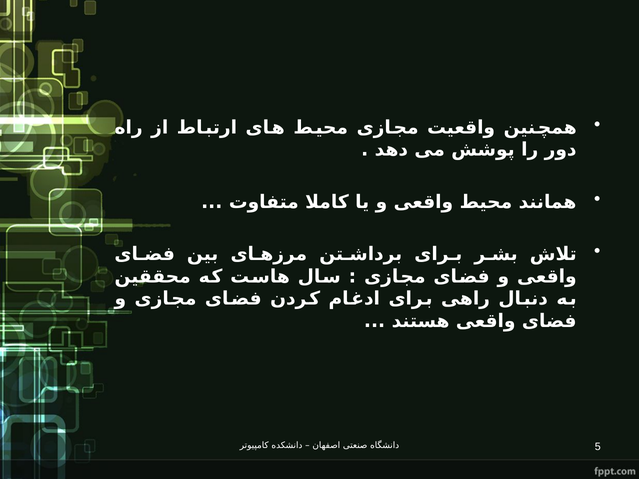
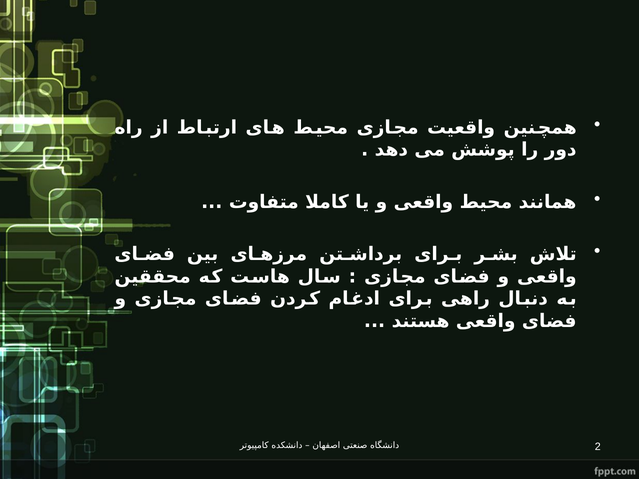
5: 5 -> 2
